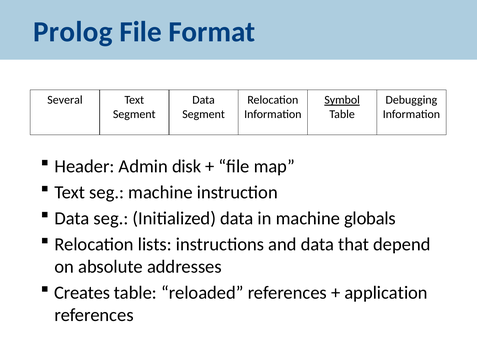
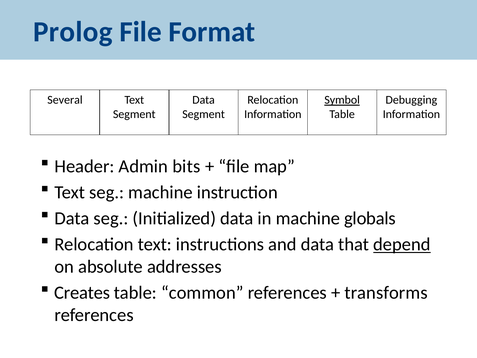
disk: disk -> bits
Relocation lists: lists -> text
depend underline: none -> present
reloaded: reloaded -> common
application: application -> transforms
